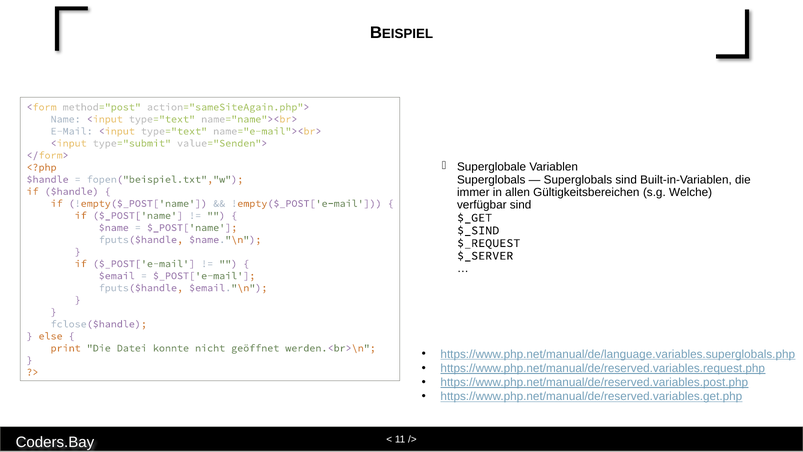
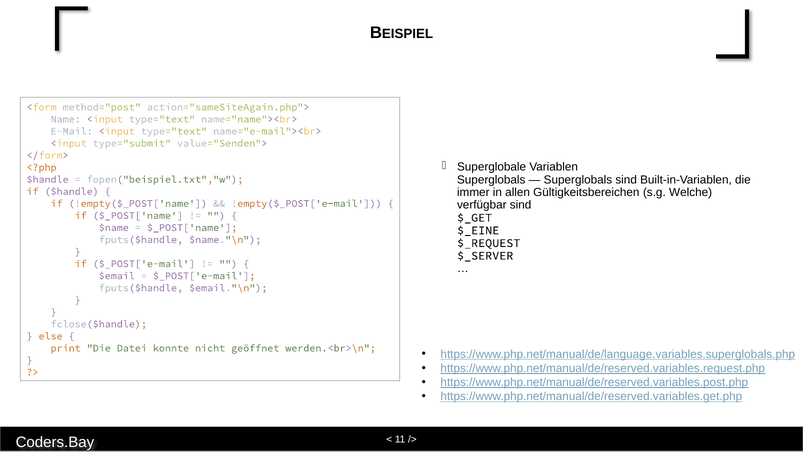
$_SIND: $_SIND -> $_EINE
